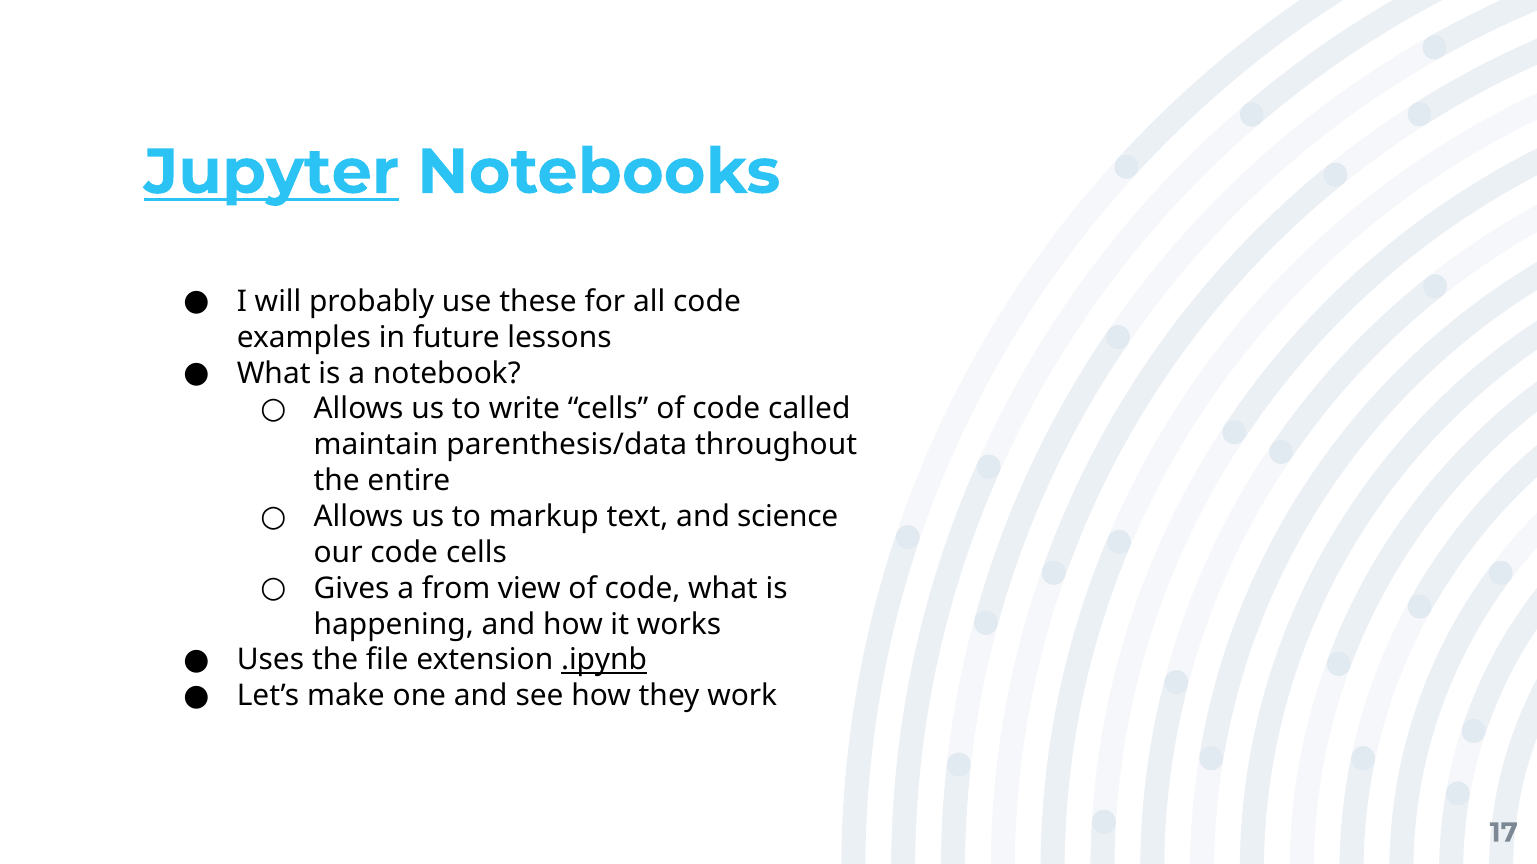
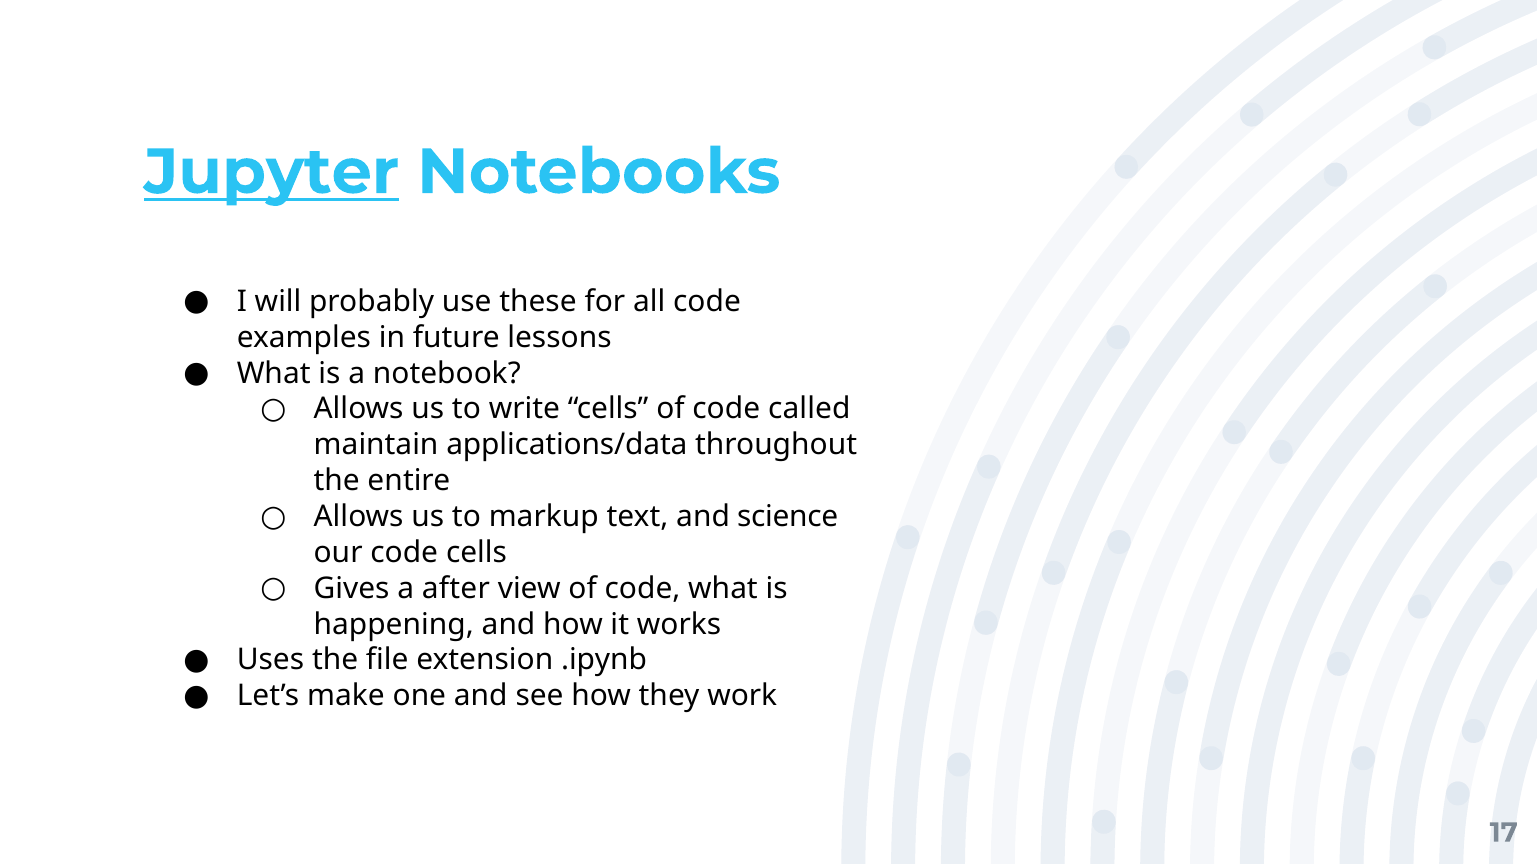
parenthesis/data: parenthesis/data -> applications/data
from: from -> after
.ipynb underline: present -> none
